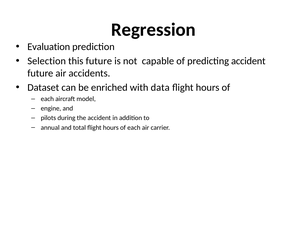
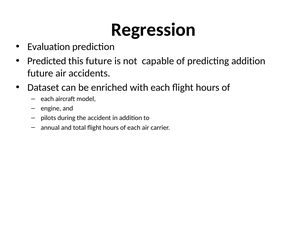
Selection: Selection -> Predicted
predicting accident: accident -> addition
with data: data -> each
